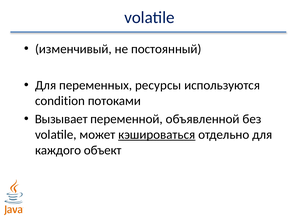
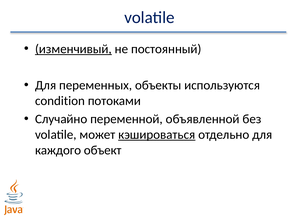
изменчивый underline: none -> present
ресурсы: ресурсы -> объекты
Вызывает: Вызывает -> Случайно
